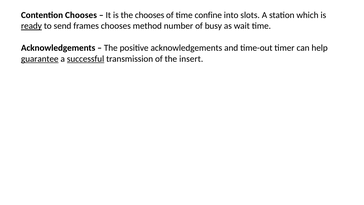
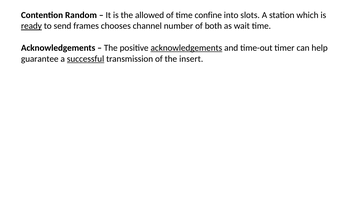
Contention Chooses: Chooses -> Random
the chooses: chooses -> allowed
method: method -> channel
busy: busy -> both
acknowledgements at (186, 48) underline: none -> present
guarantee underline: present -> none
